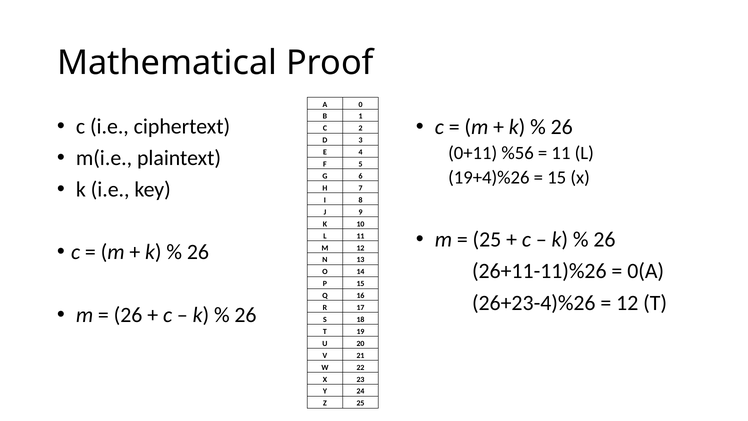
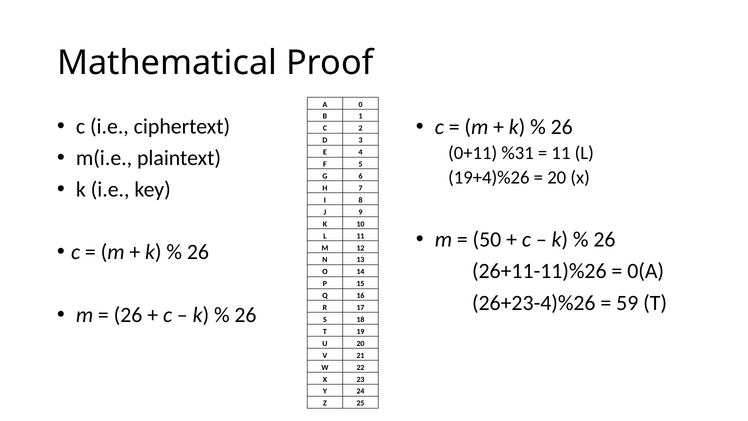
%56: %56 -> %31
15 at (557, 177): 15 -> 20
25 at (487, 239): 25 -> 50
12 at (627, 303): 12 -> 59
